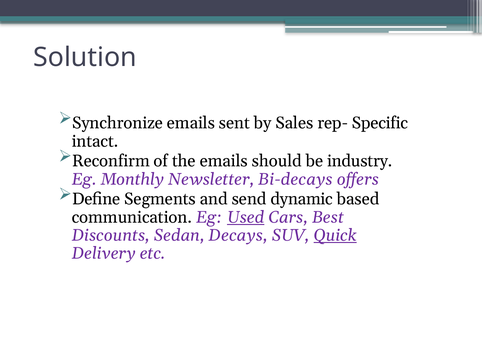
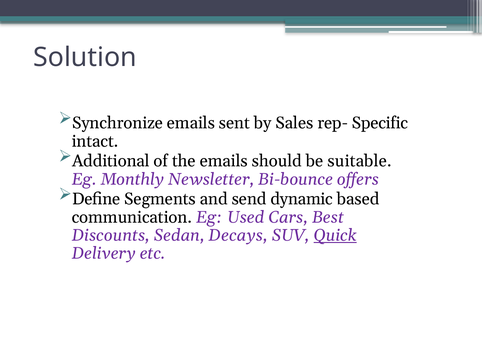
Reconfirm: Reconfirm -> Additional
industry: industry -> suitable
Bi-decays: Bi-decays -> Bi-bounce
Used underline: present -> none
